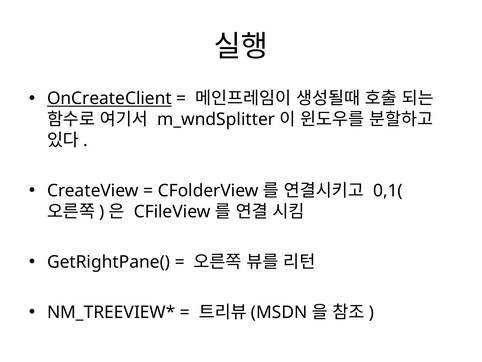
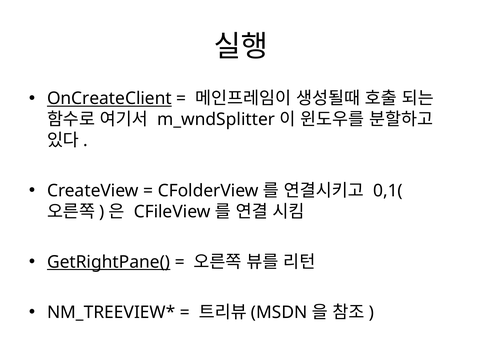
GetRightPane( underline: none -> present
